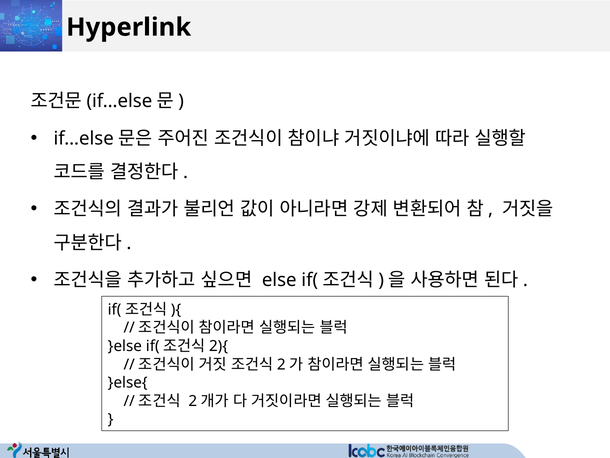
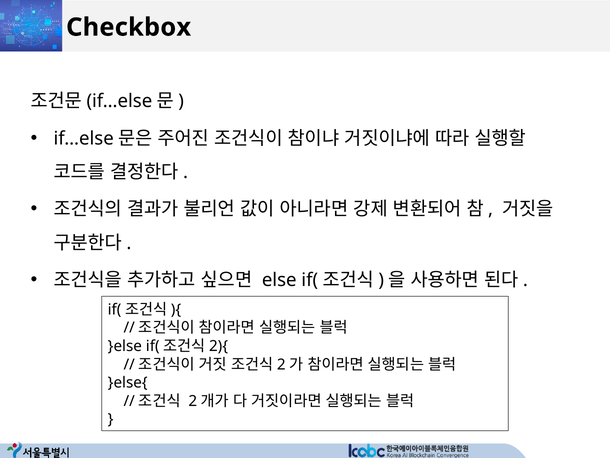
Hyperlink: Hyperlink -> Checkbox
